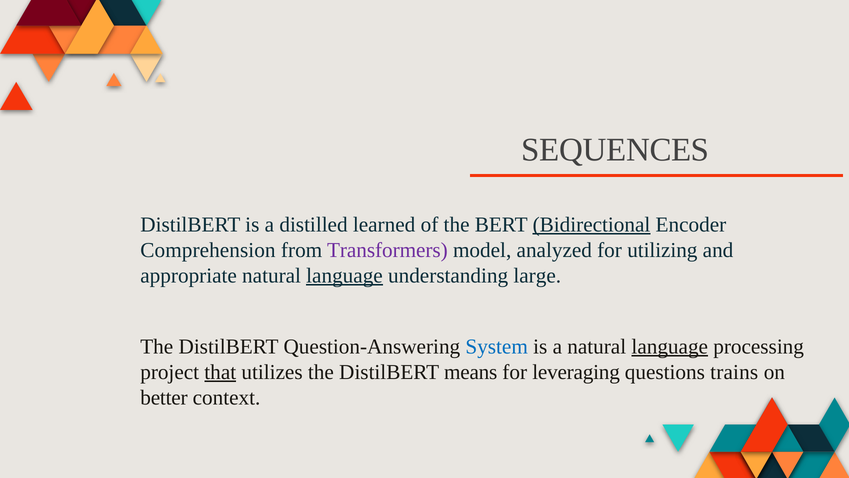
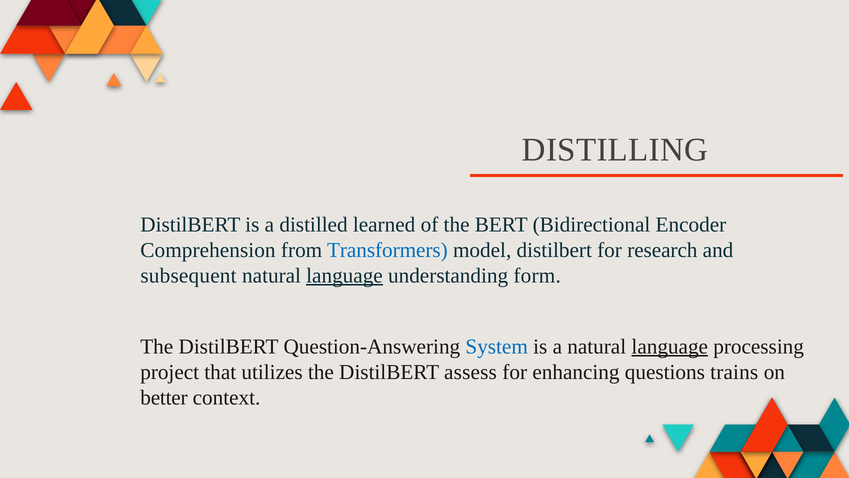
SEQUENCES: SEQUENCES -> DISTILLING
Bidirectional underline: present -> none
Transformers colour: purple -> blue
model analyzed: analyzed -> distilbert
utilizing: utilizing -> research
appropriate: appropriate -> subsequent
large: large -> form
that underline: present -> none
means: means -> assess
leveraging: leveraging -> enhancing
